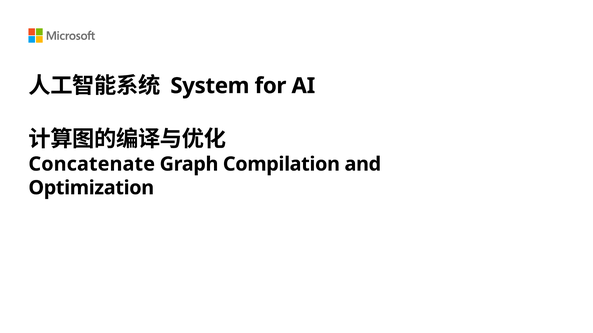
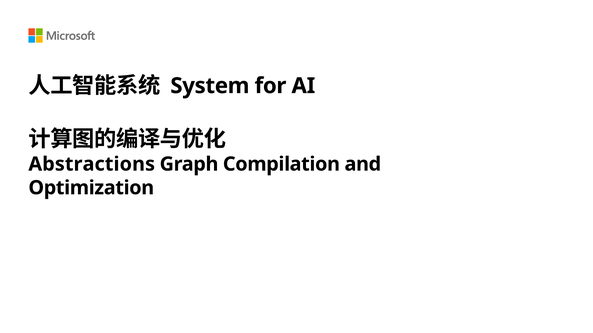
Concatenate: Concatenate -> Abstractions
